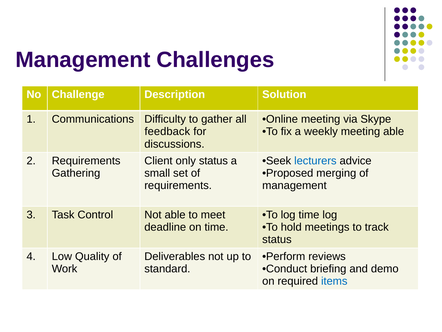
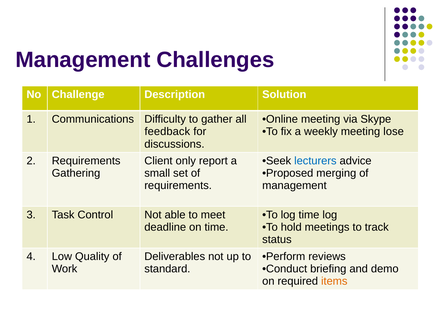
meeting able: able -> lose
only status: status -> report
items colour: blue -> orange
